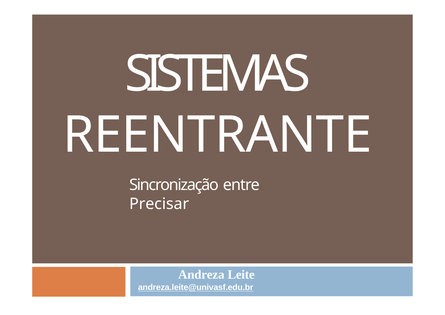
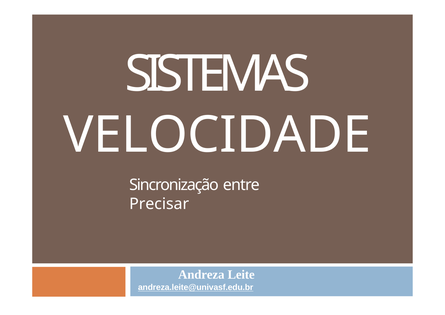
REENTRANTE: REENTRANTE -> VELOCIDADE
